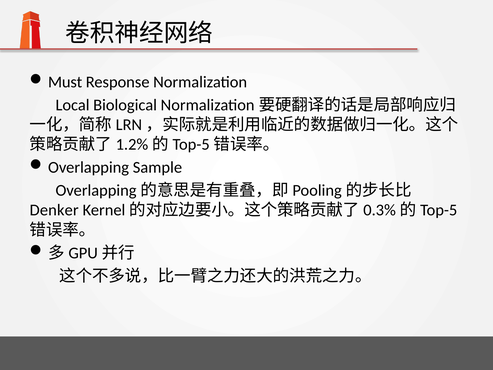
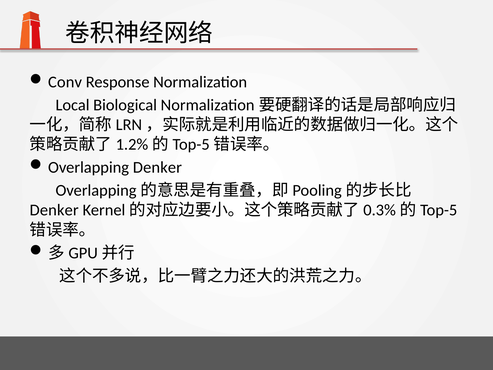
Must: Must -> Conv
Overlapping Sample: Sample -> Denker
